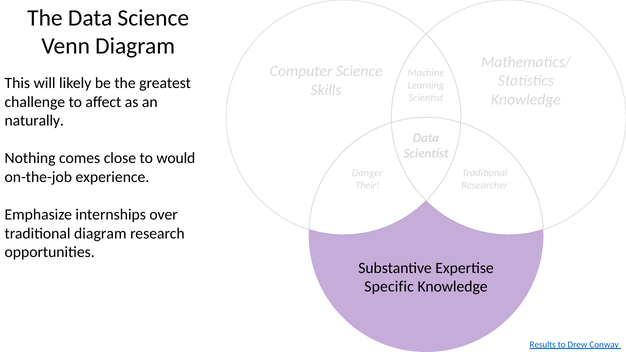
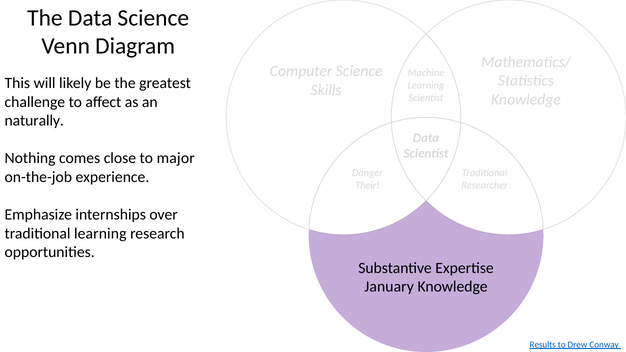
would: would -> major
traditional diagram: diagram -> learning
Specific: Specific -> January
